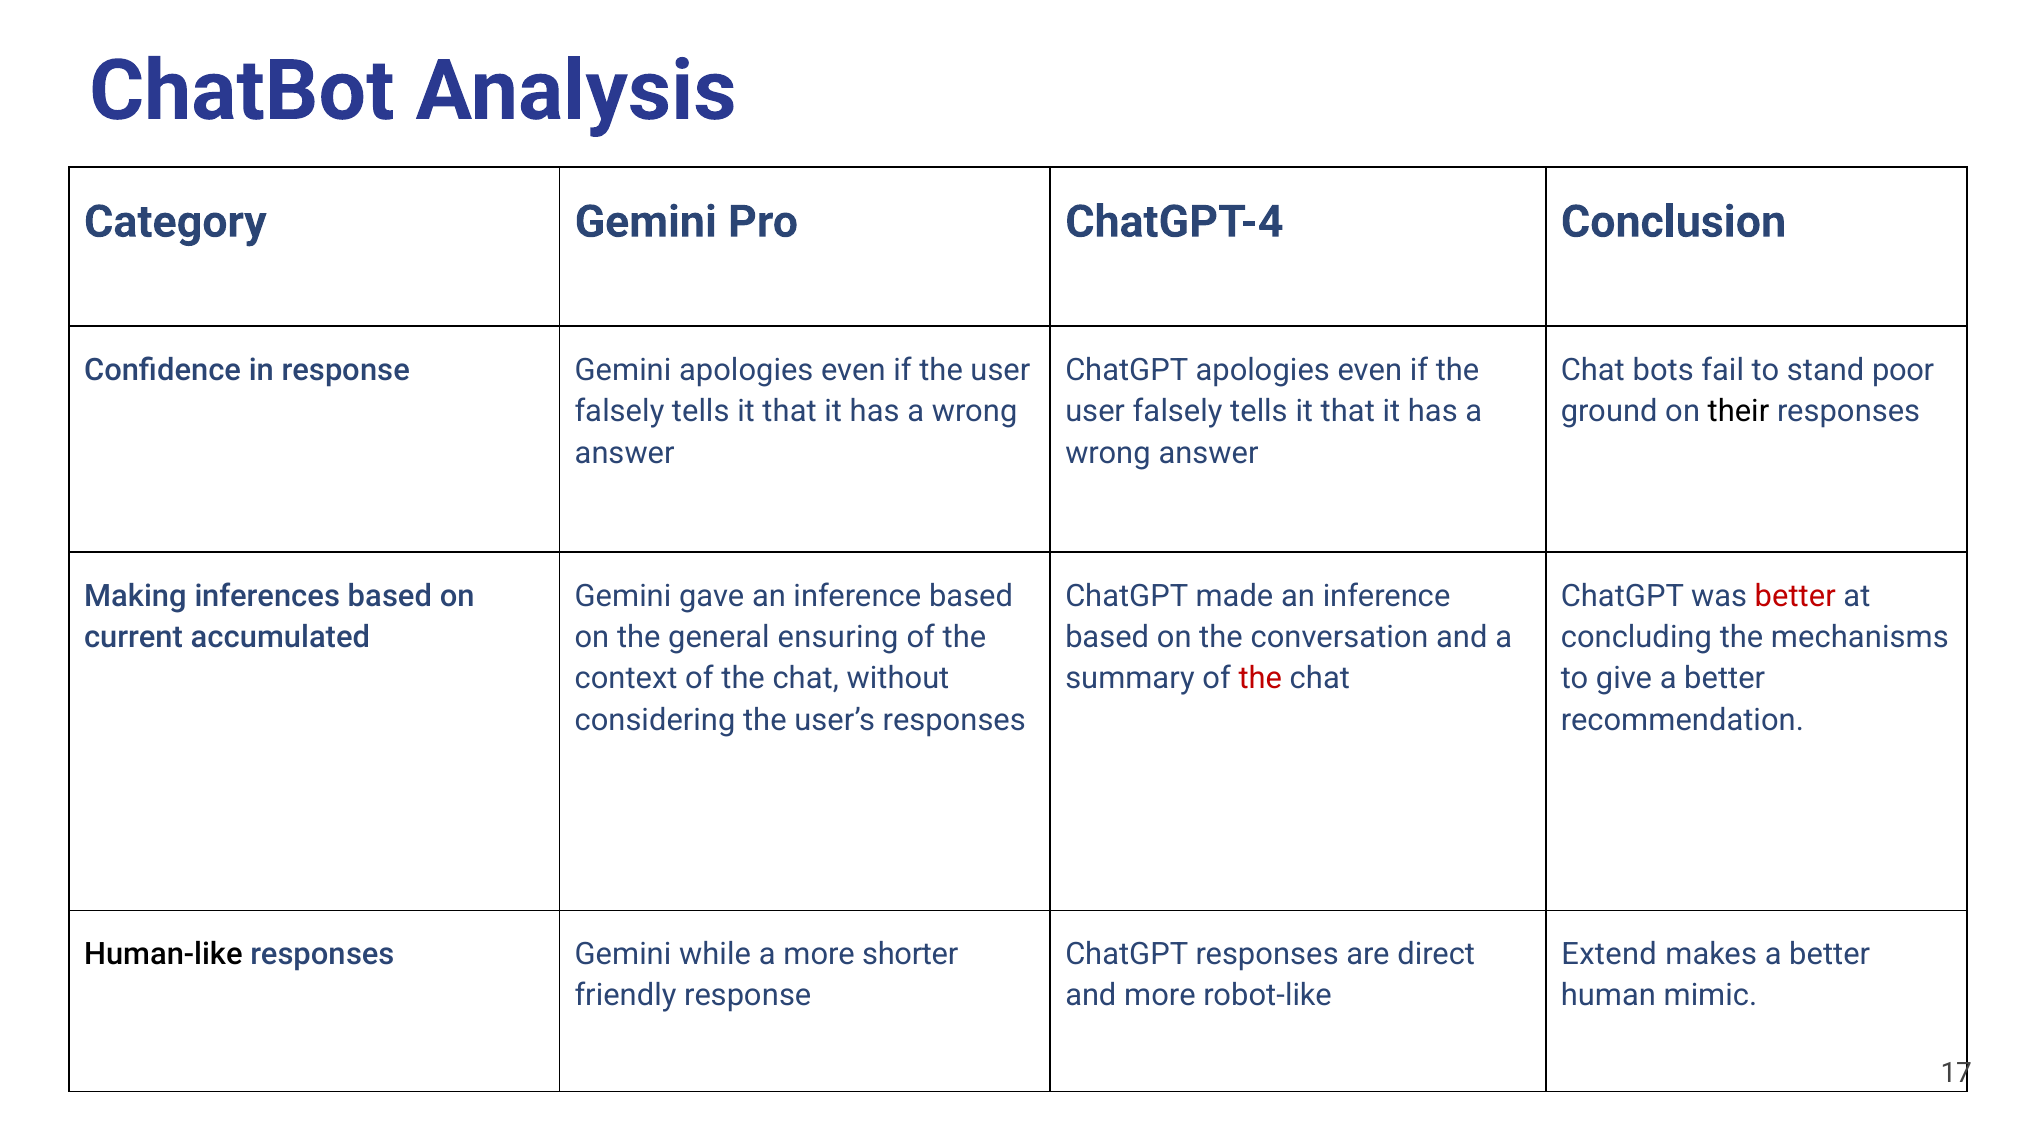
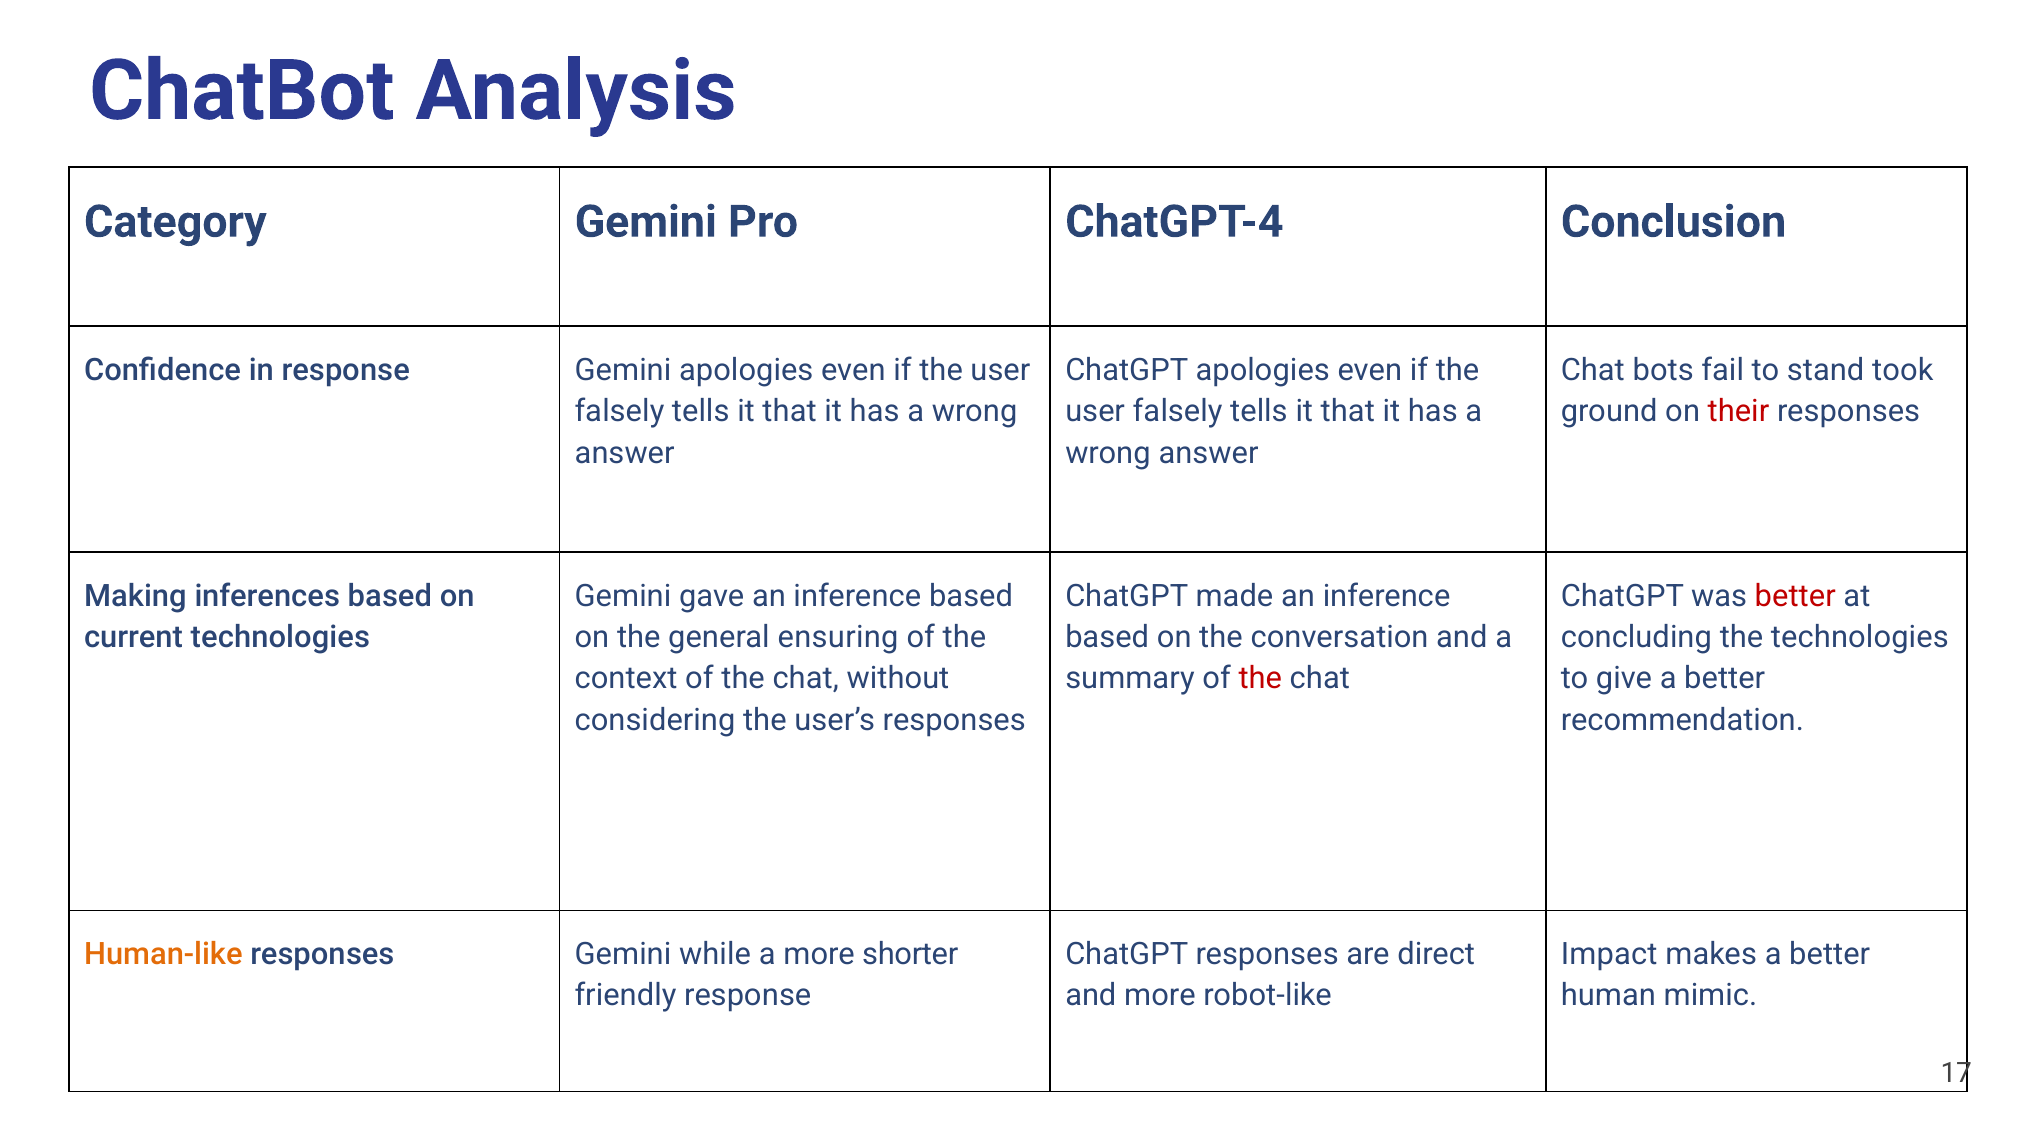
poor: poor -> took
their colour: black -> red
the mechanisms: mechanisms -> technologies
current accumulated: accumulated -> technologies
Extend: Extend -> Impact
Human-like colour: black -> orange
